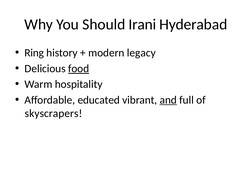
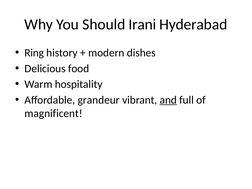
legacy: legacy -> dishes
food underline: present -> none
educated: educated -> grandeur
skyscrapers: skyscrapers -> magnificent
